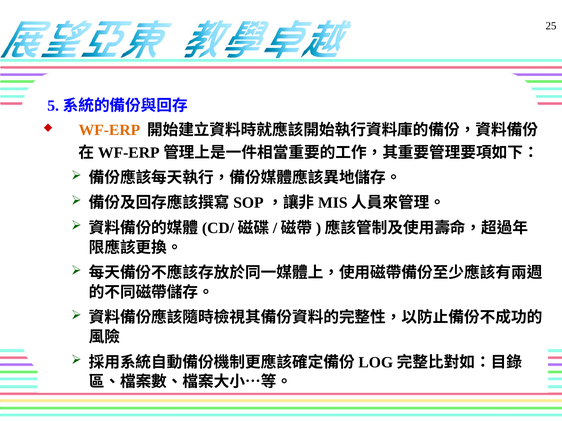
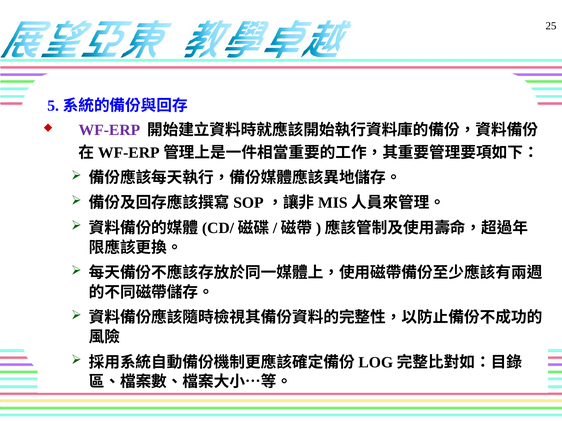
WF-ERP colour: orange -> purple
